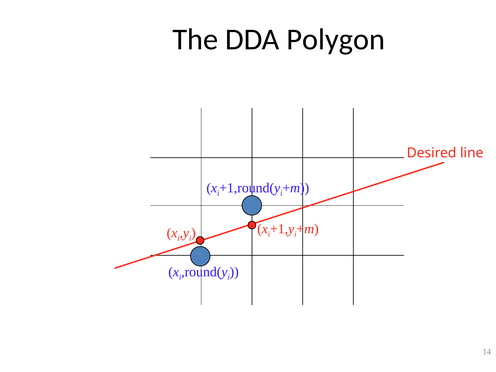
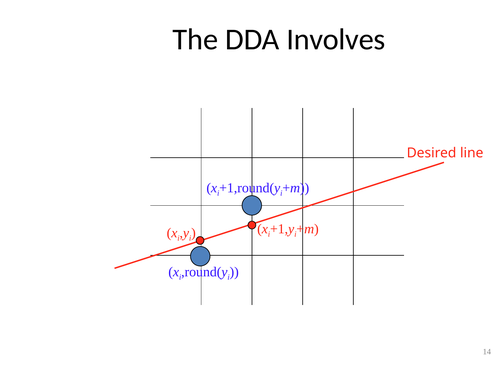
Polygon: Polygon -> Involves
